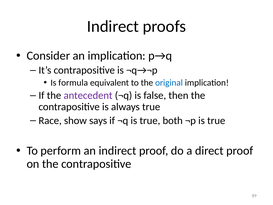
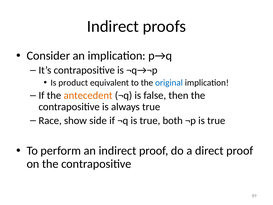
formula: formula -> product
antecedent colour: purple -> orange
says: says -> side
